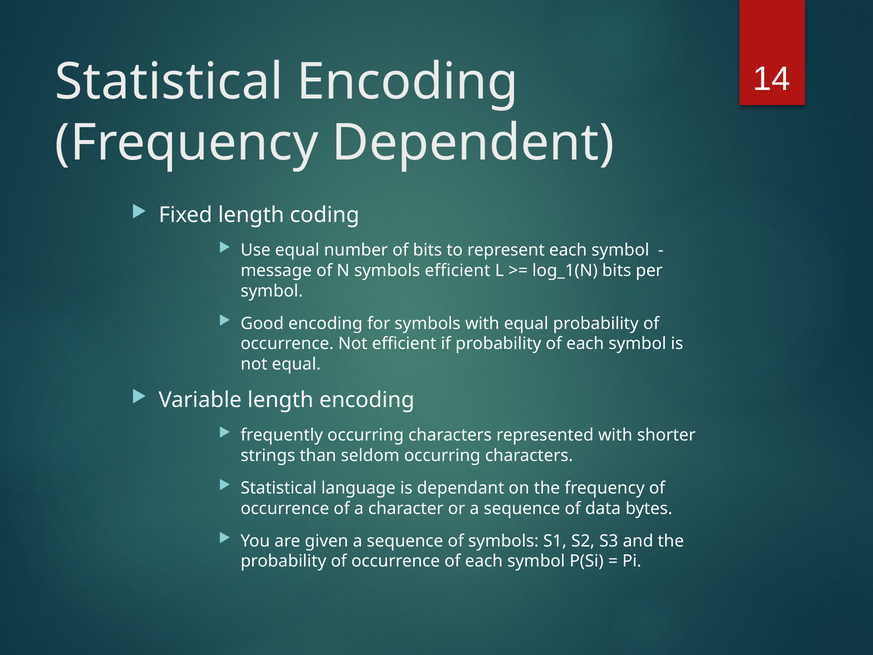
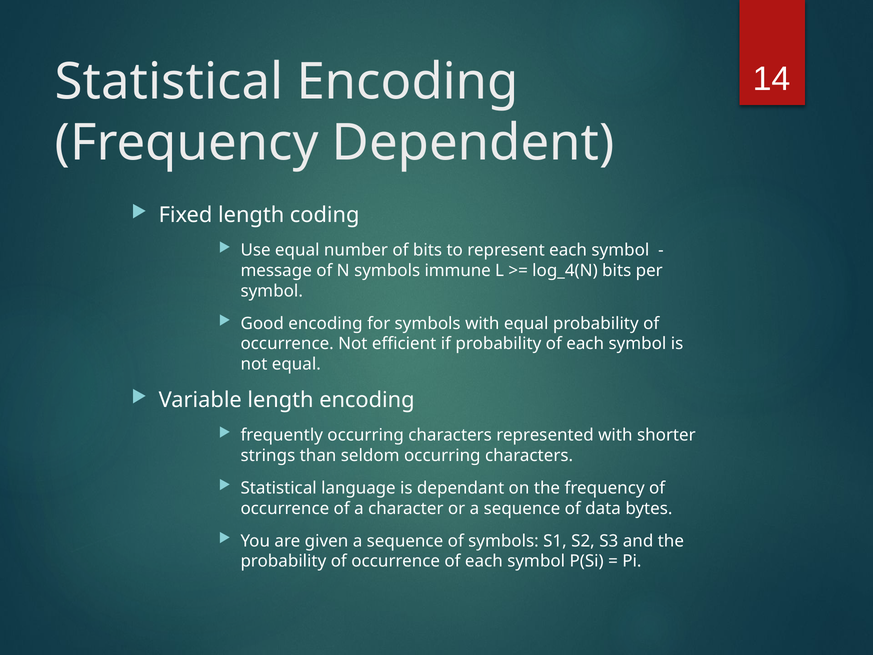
symbols efficient: efficient -> immune
log_1(N: log_1(N -> log_4(N
